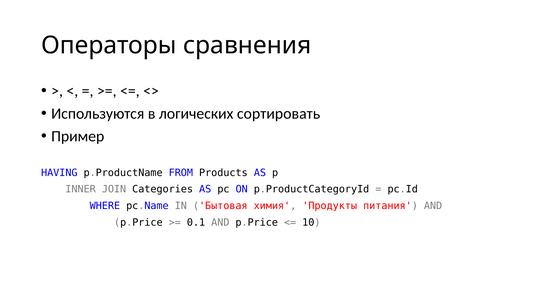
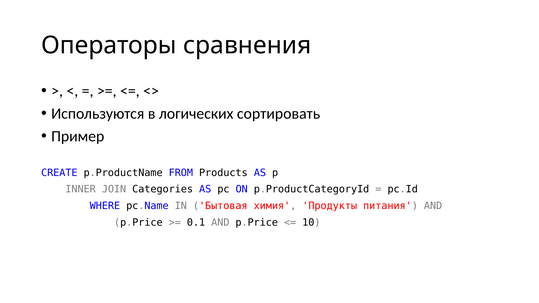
HAVING: HAVING -> CREATE
